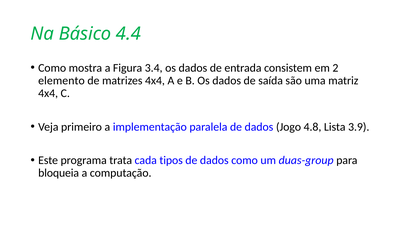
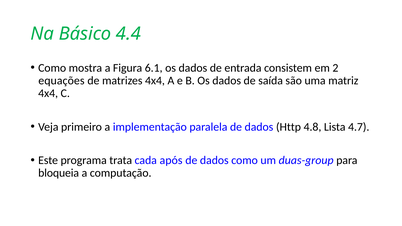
3.4: 3.4 -> 6.1
elemento: elemento -> equações
Jogo: Jogo -> Http
3.9: 3.9 -> 4.7
tipos: tipos -> após
